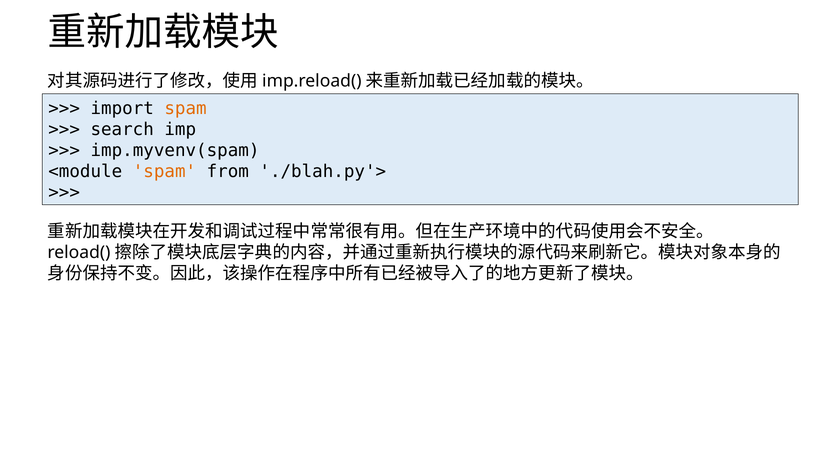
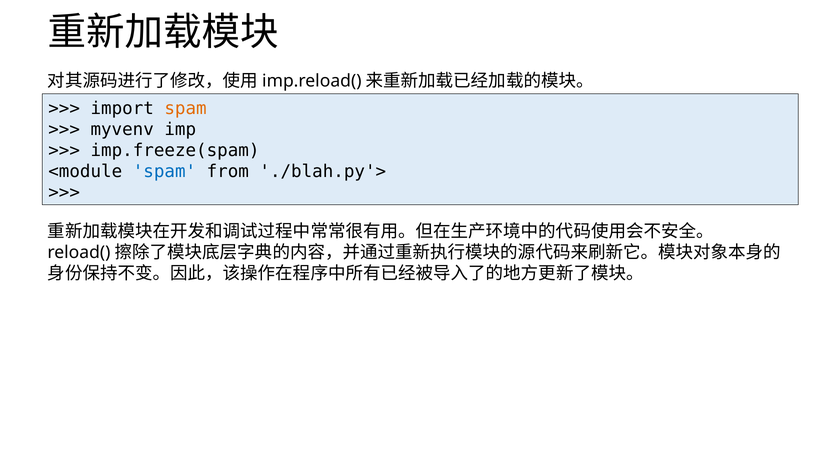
search: search -> myvenv
imp.myvenv(spam: imp.myvenv(spam -> imp.freeze(spam
spam at (164, 171) colour: orange -> blue
